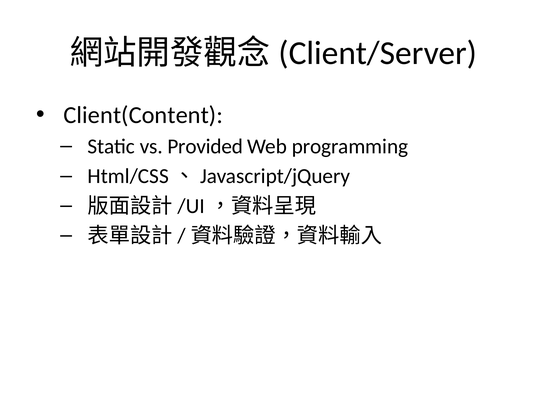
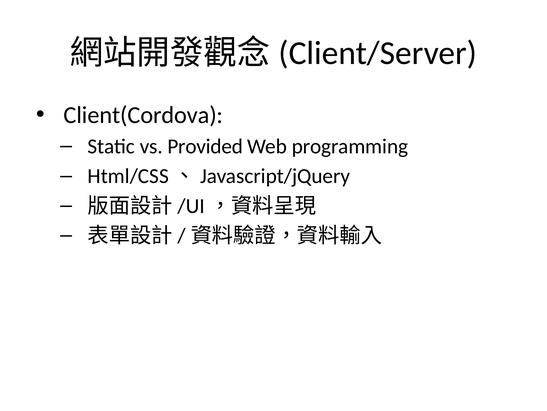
Client(Content: Client(Content -> Client(Cordova
